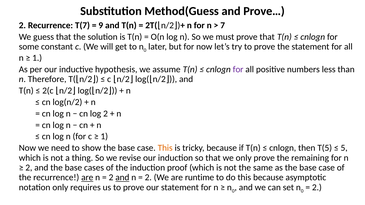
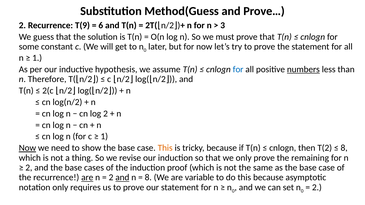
7: 7 -> 3
T(7: T(7 -> T(9
9: 9 -> 6
for at (238, 69) colour: purple -> blue
numbers underline: none -> present
Now at (27, 148) underline: none -> present
T(5: T(5 -> T(2
5 at (344, 148): 5 -> 8
2 at (148, 178): 2 -> 8
runtime: runtime -> variable
